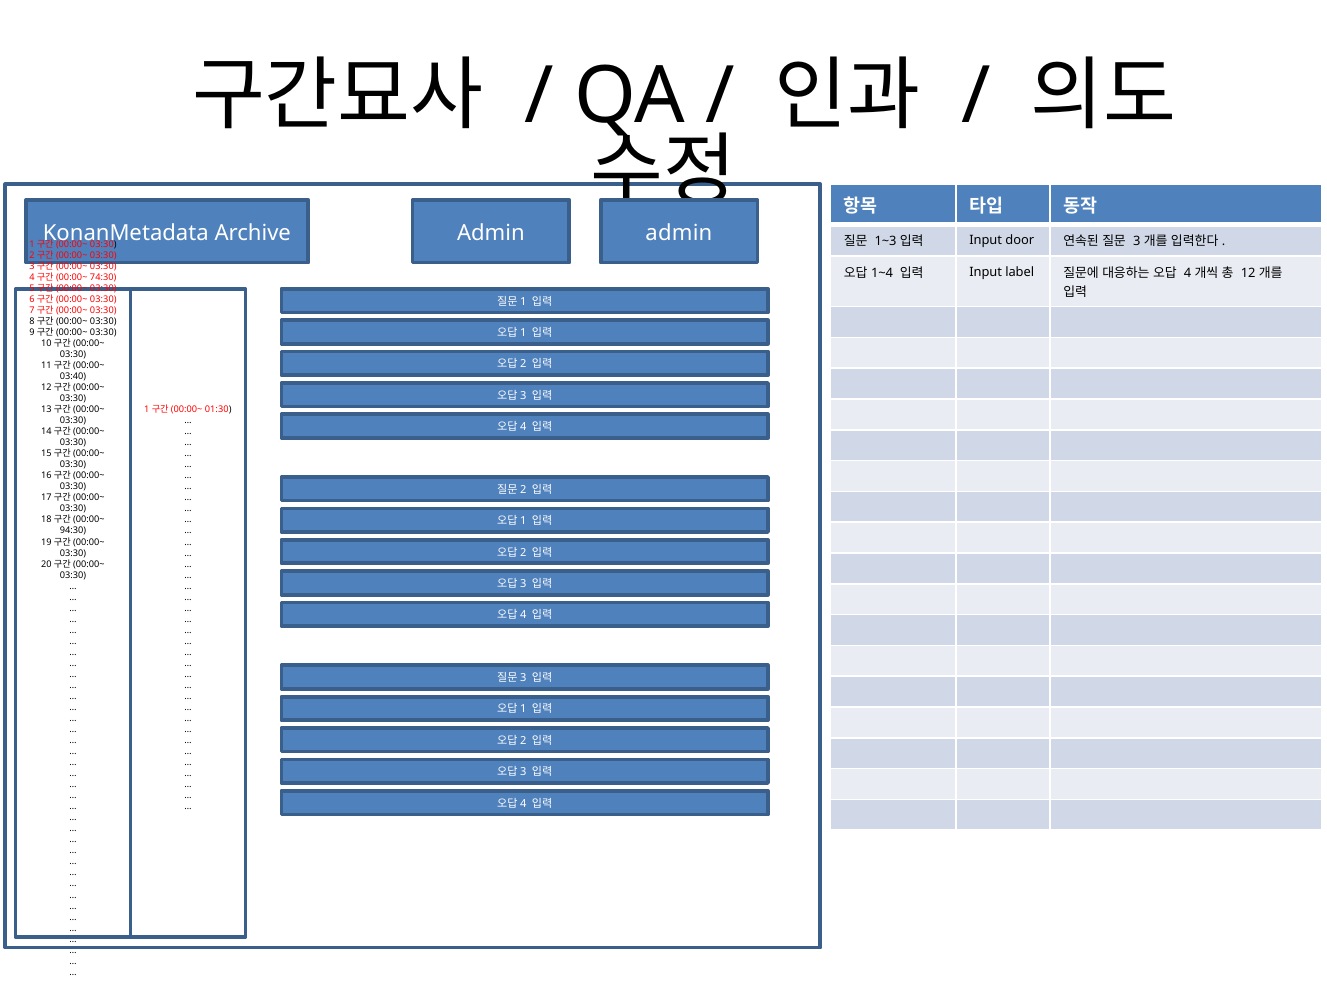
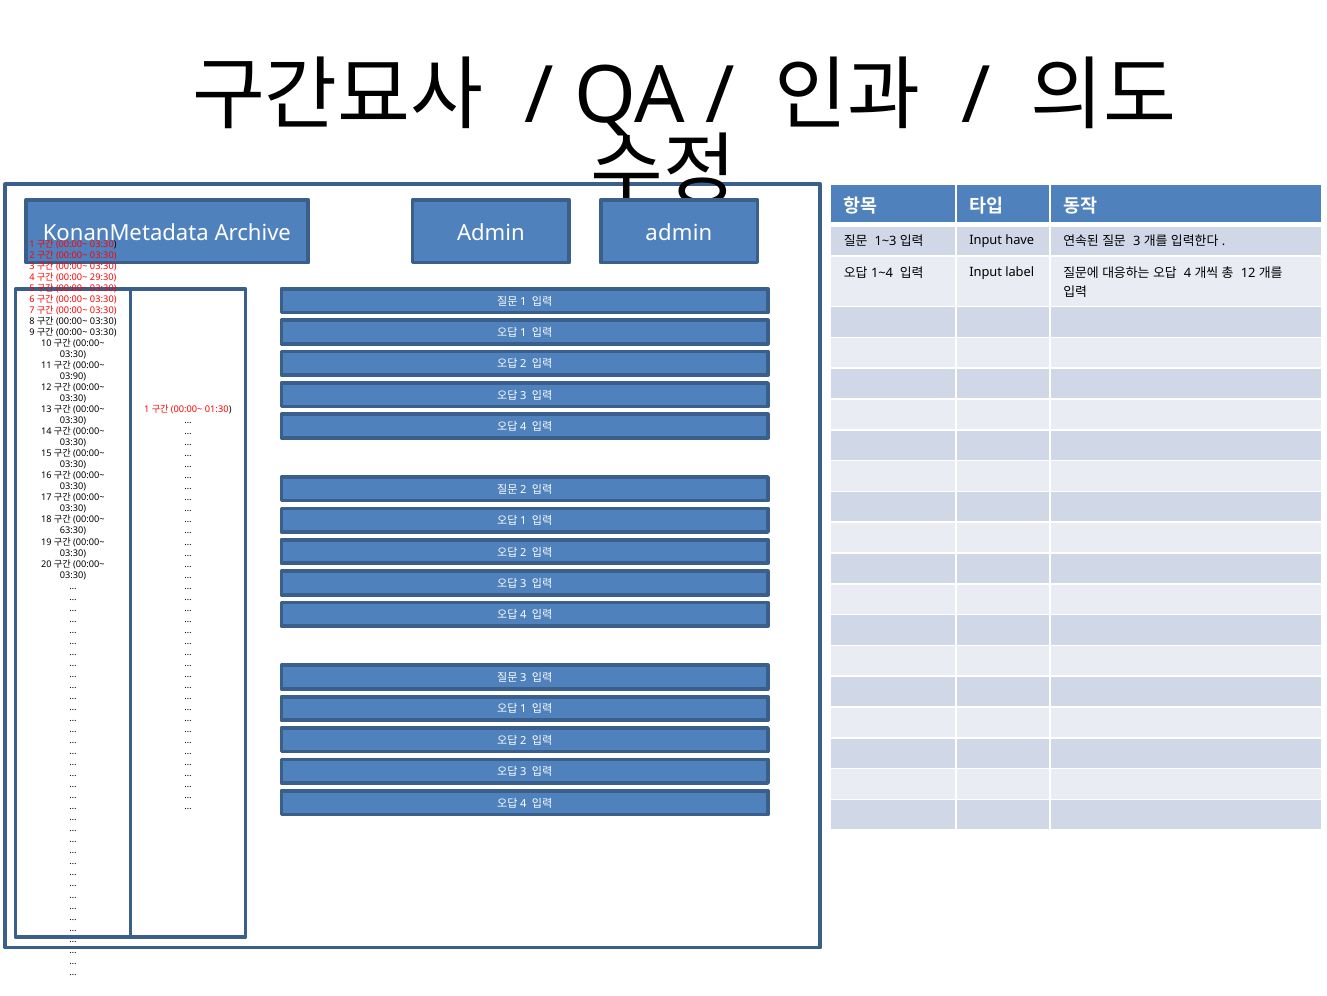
door: door -> have
74:30: 74:30 -> 29:30
03:40: 03:40 -> 03:90
94:30: 94:30 -> 63:30
